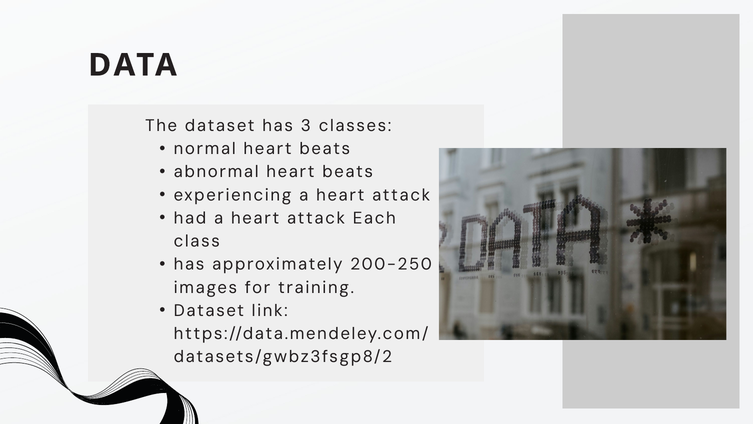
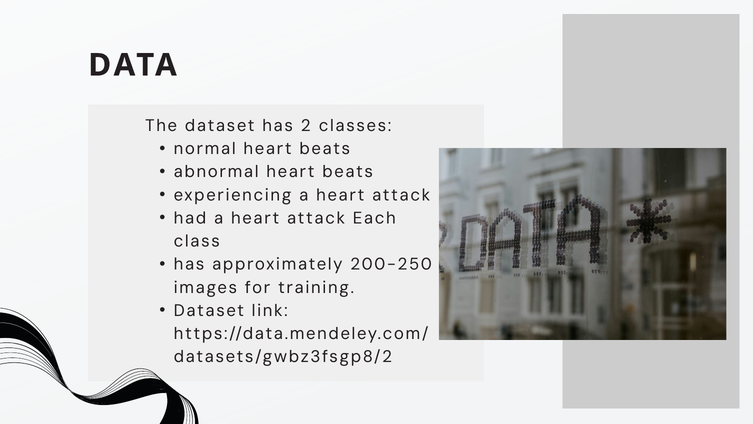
3: 3 -> 2
